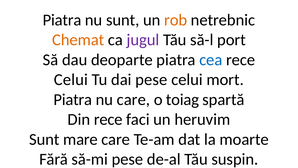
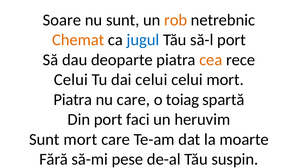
Piatra at (62, 20): Piatra -> Soare
jugul colour: purple -> blue
cea colour: blue -> orange
dai pese: pese -> celui
Din rece: rece -> port
Sunt mare: mare -> mort
